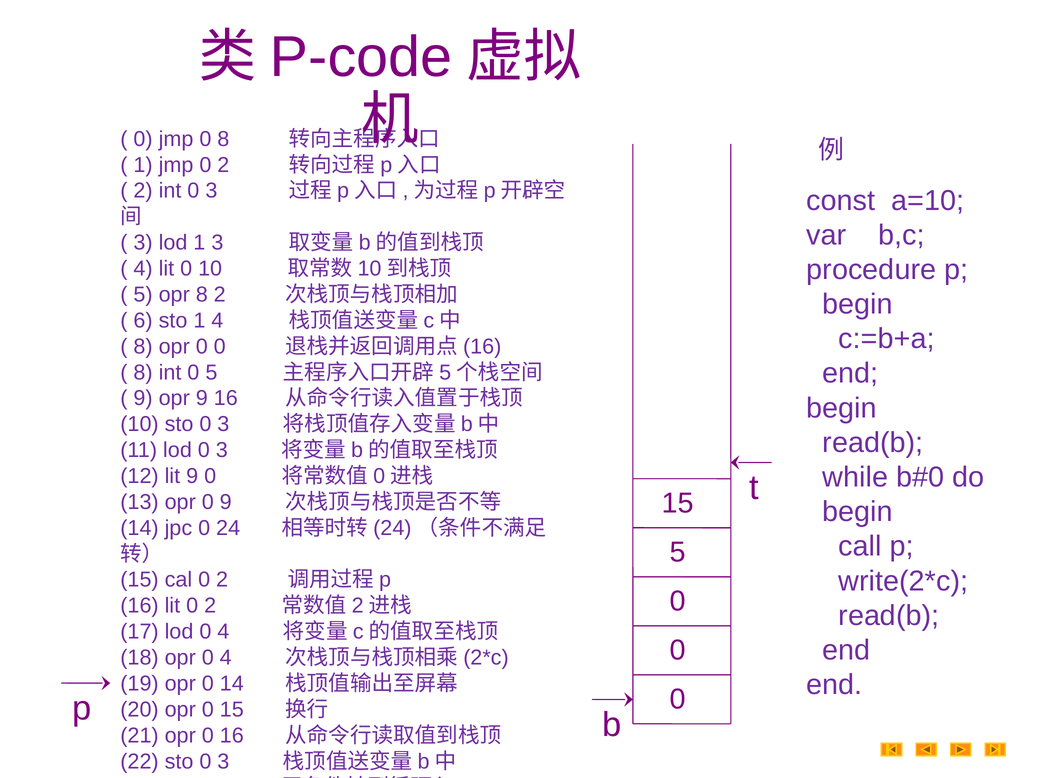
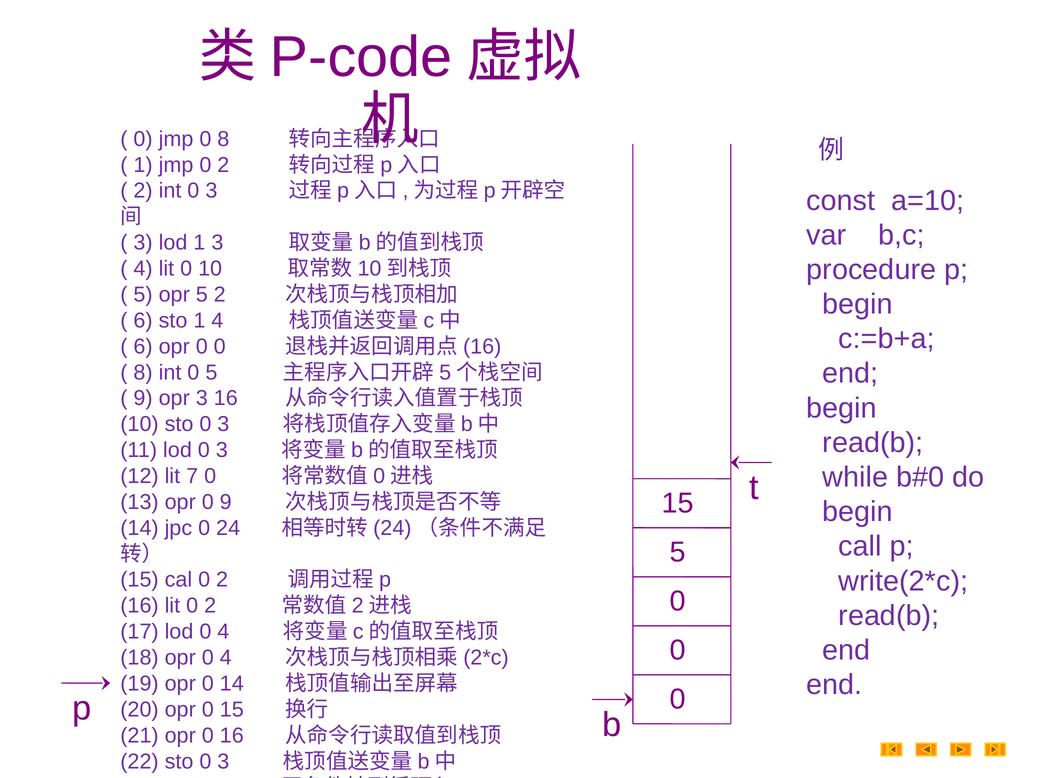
opr 8: 8 -> 5
8 at (143, 346): 8 -> 6
opr 9: 9 -> 3
lit 9: 9 -> 7
